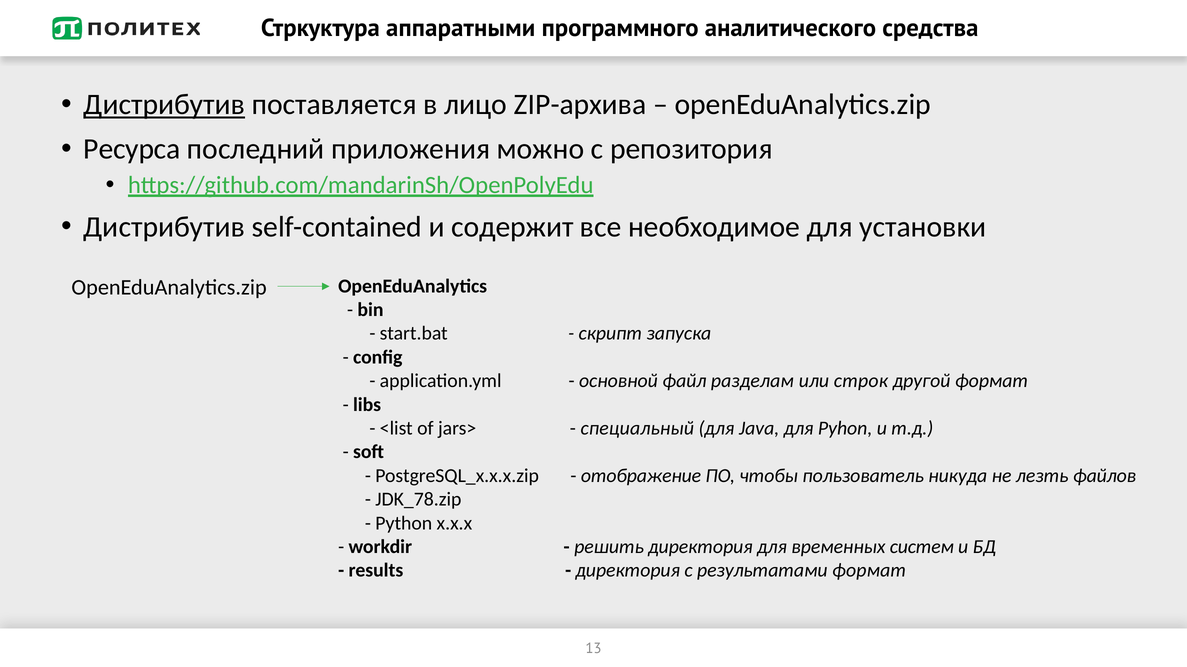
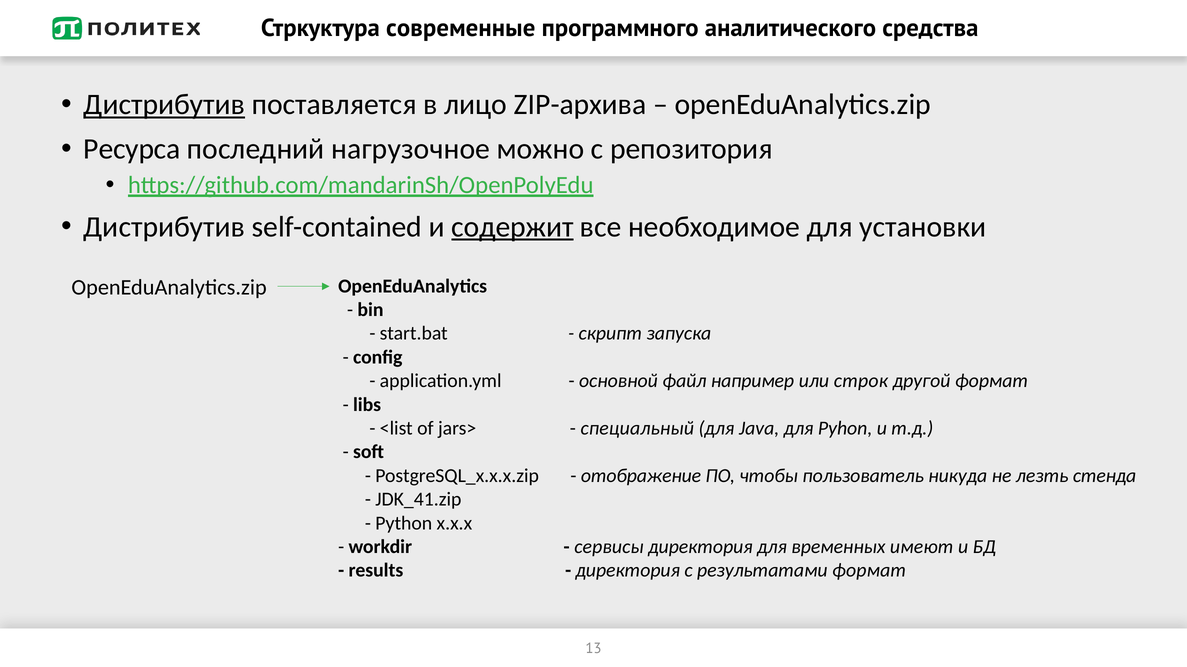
аппаратными: аппаратными -> современные
приложения: приложения -> нагрузочное
содержит underline: none -> present
разделам: разделам -> например
файлов: файлов -> стенда
JDK_78.zip: JDK_78.zip -> JDK_41.zip
решить: решить -> сервисы
систем: систем -> имеют
